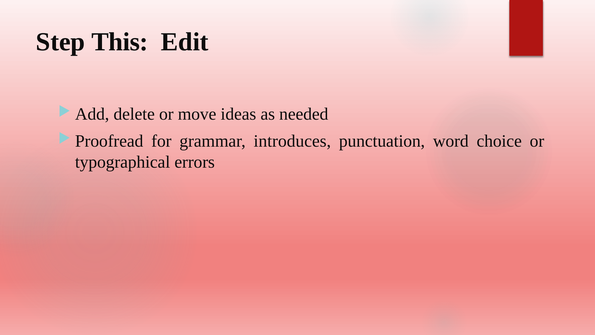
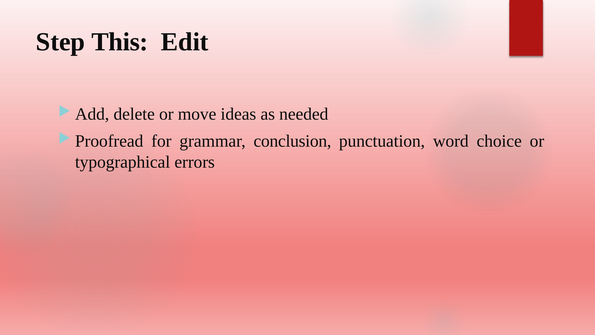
introduces: introduces -> conclusion
